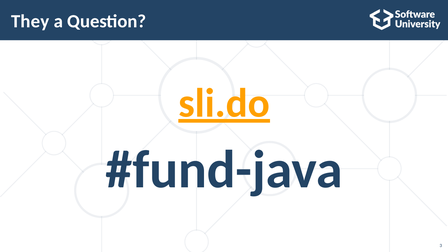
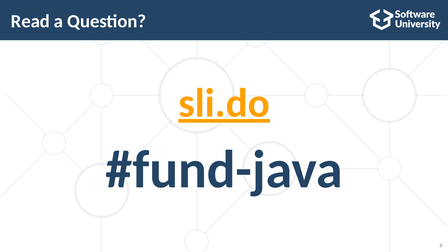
They: They -> Read
